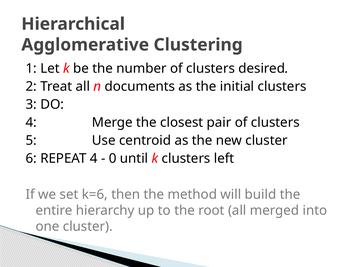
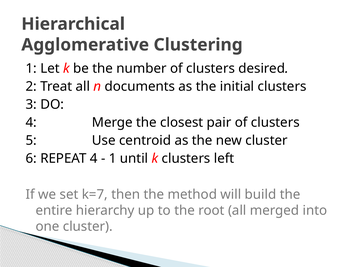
0 at (113, 158): 0 -> 1
k=6: k=6 -> k=7
